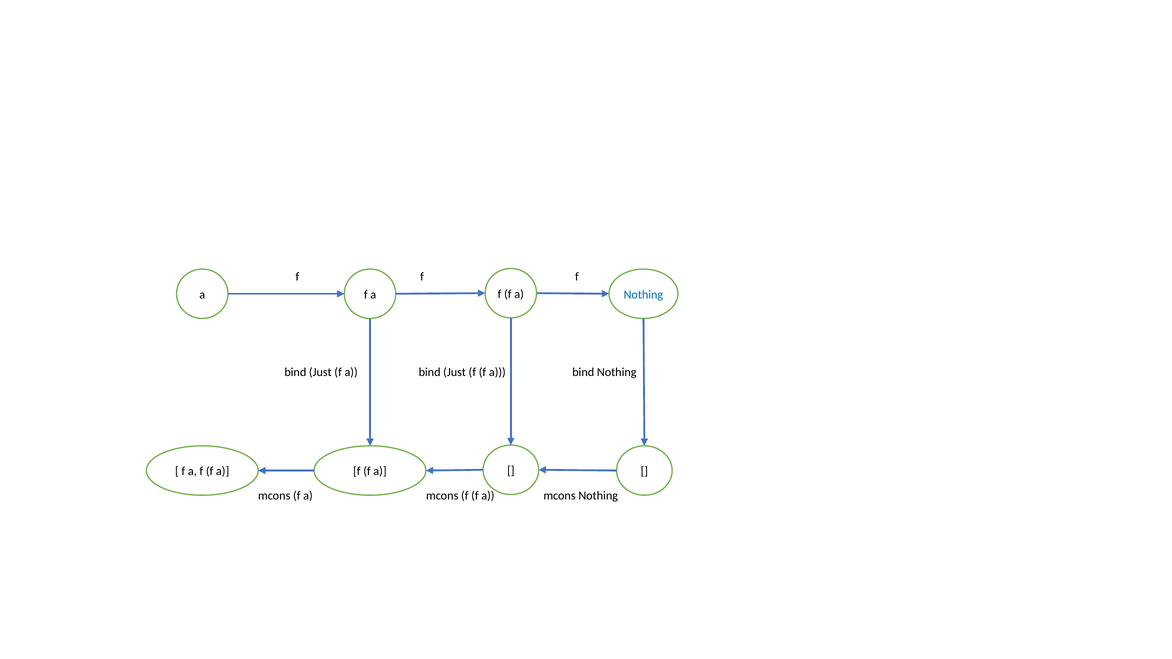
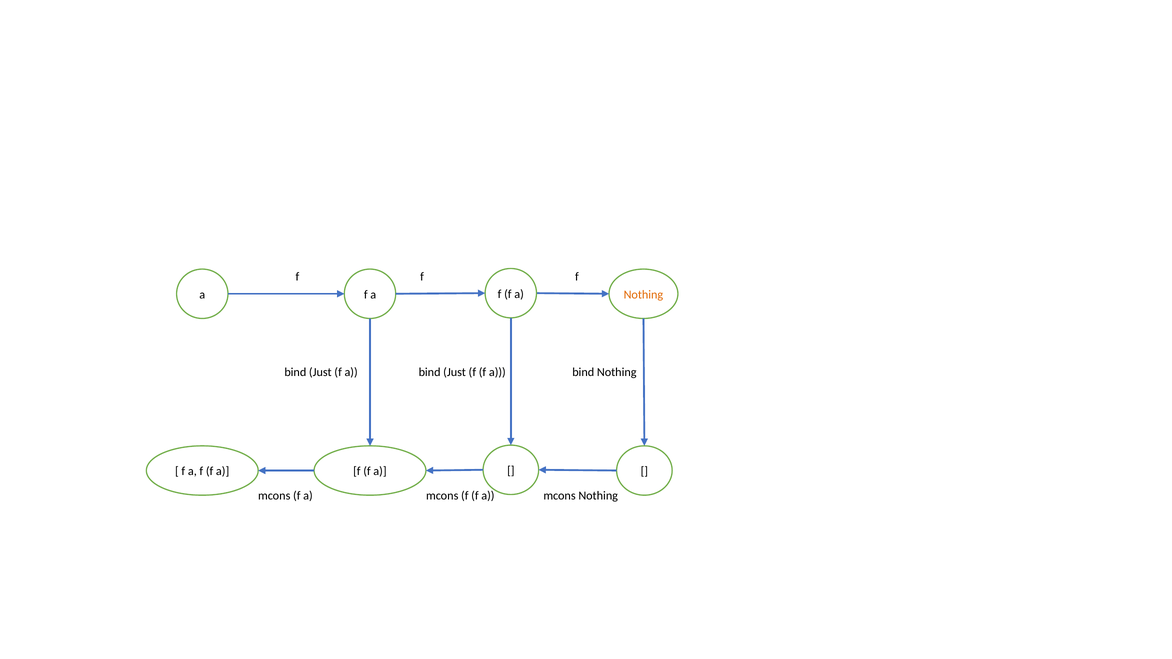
Nothing at (643, 295) colour: blue -> orange
